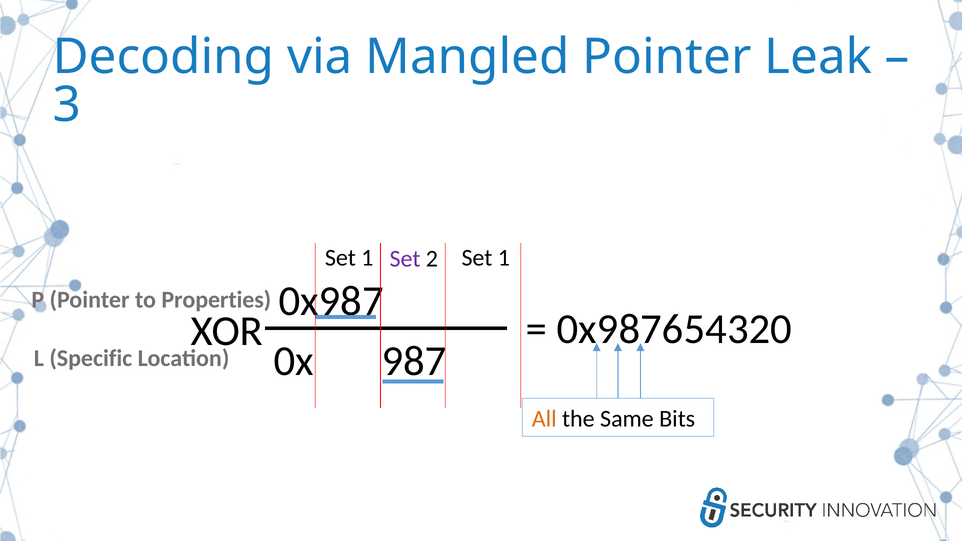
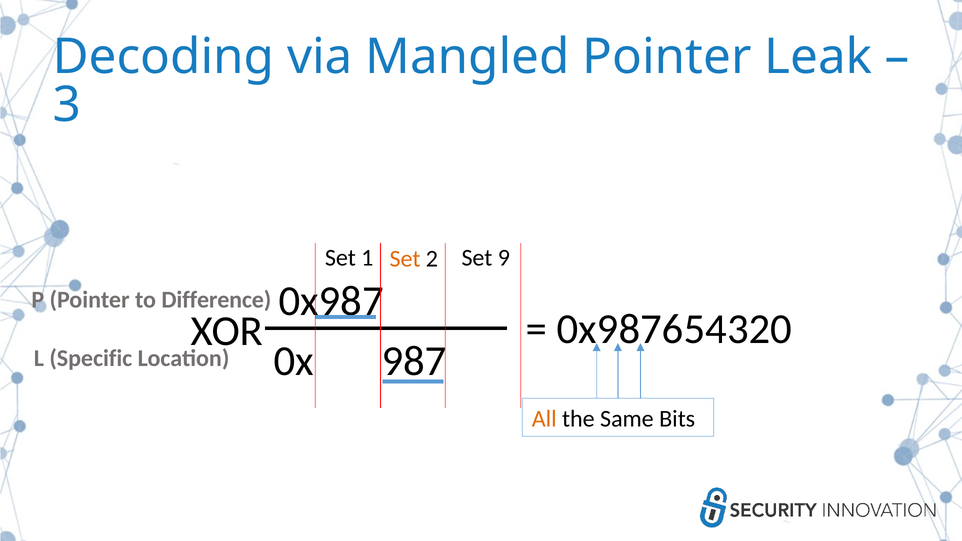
Set at (405, 259) colour: purple -> orange
2 Set 1: 1 -> 9
Properties: Properties -> Difference
